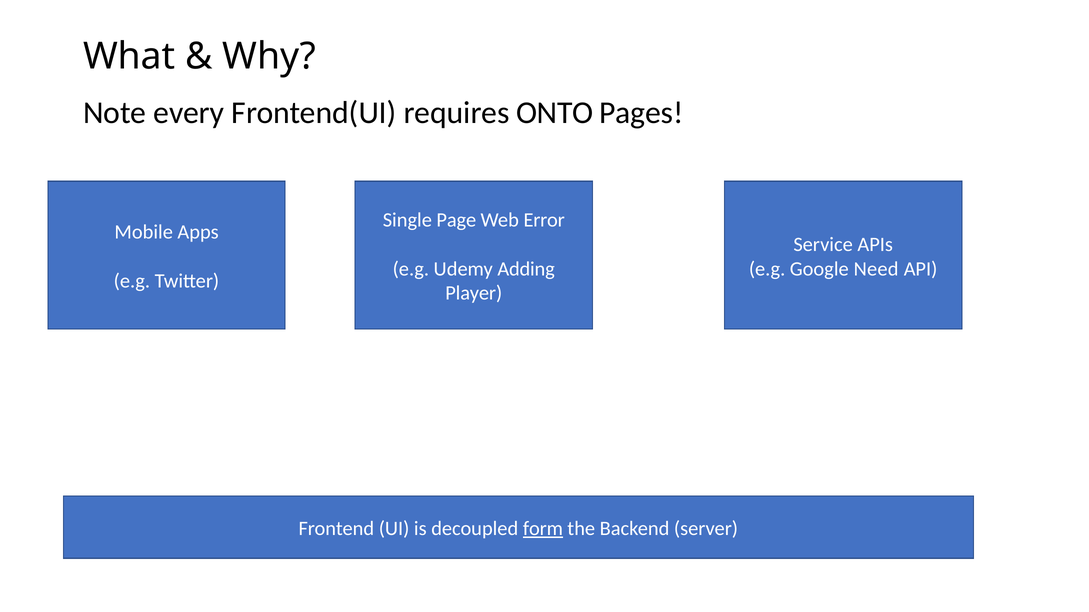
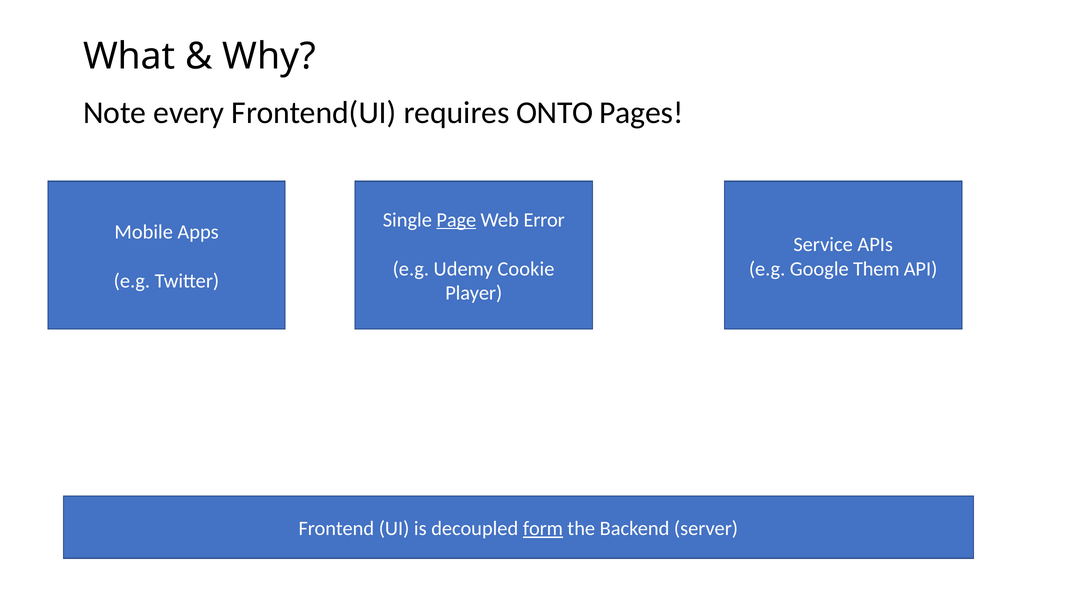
Page underline: none -> present
Adding: Adding -> Cookie
Need: Need -> Them
